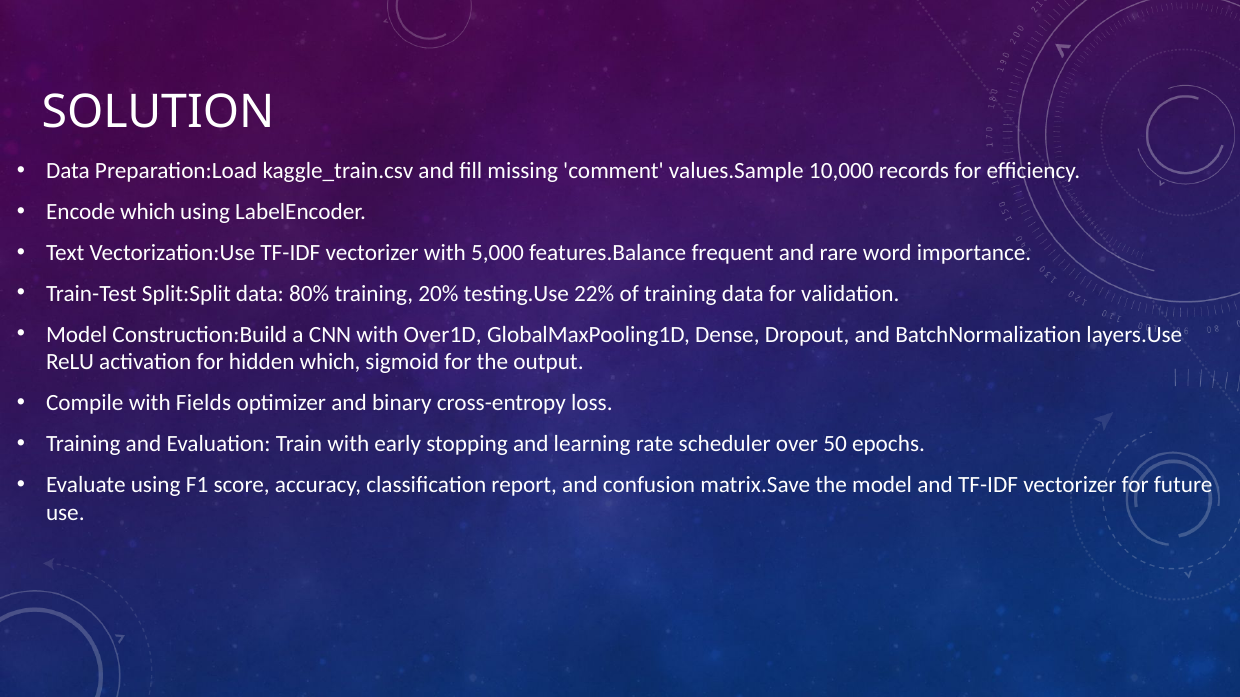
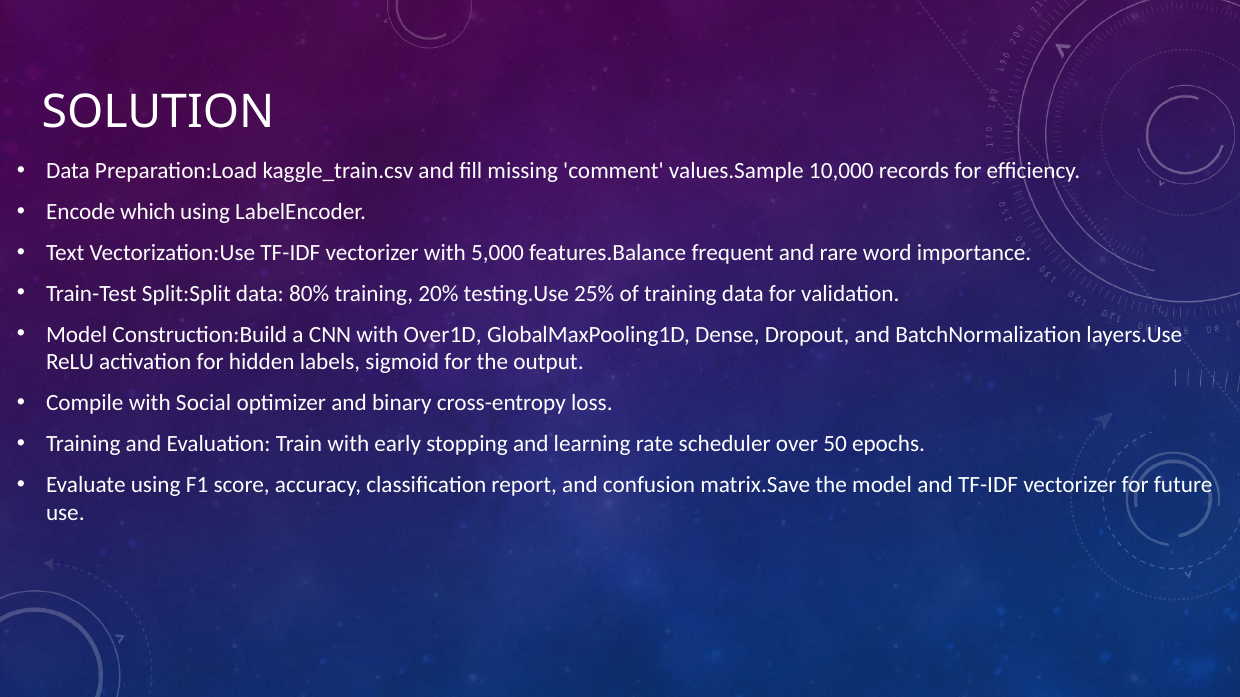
22%: 22% -> 25%
hidden which: which -> labels
Fields: Fields -> Social
